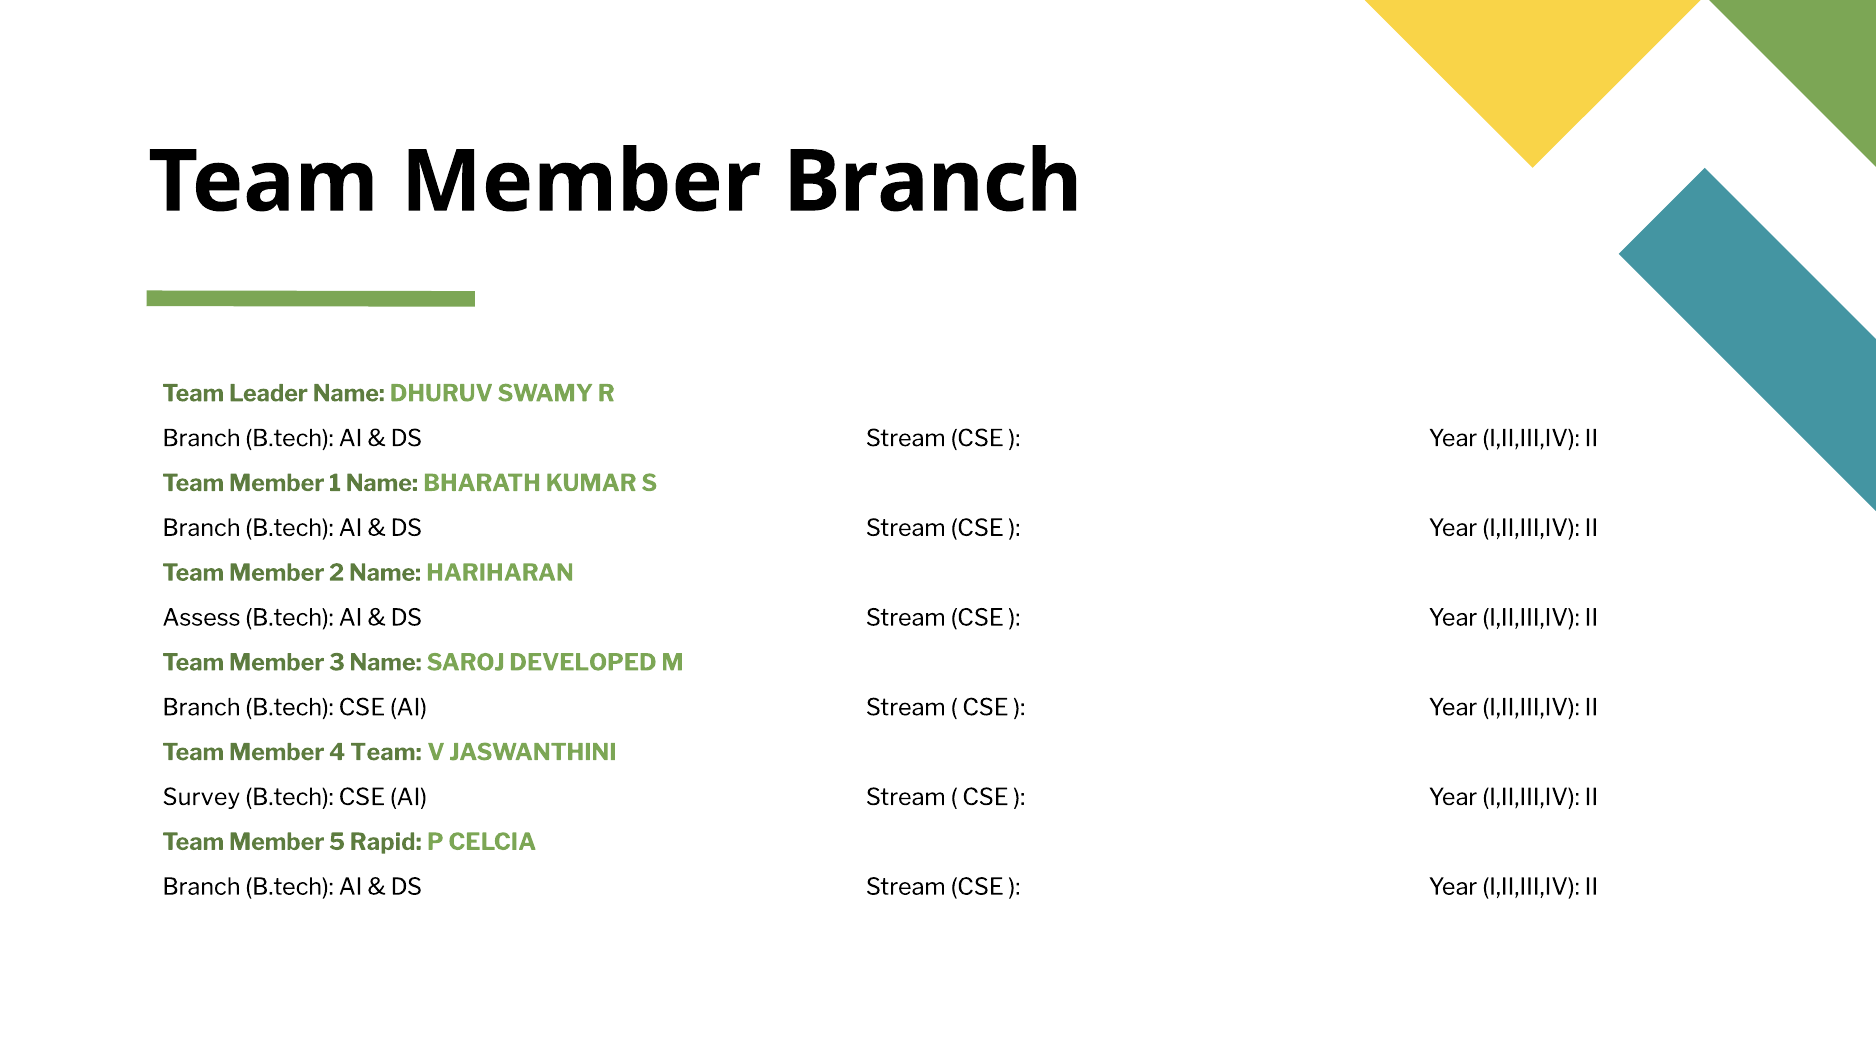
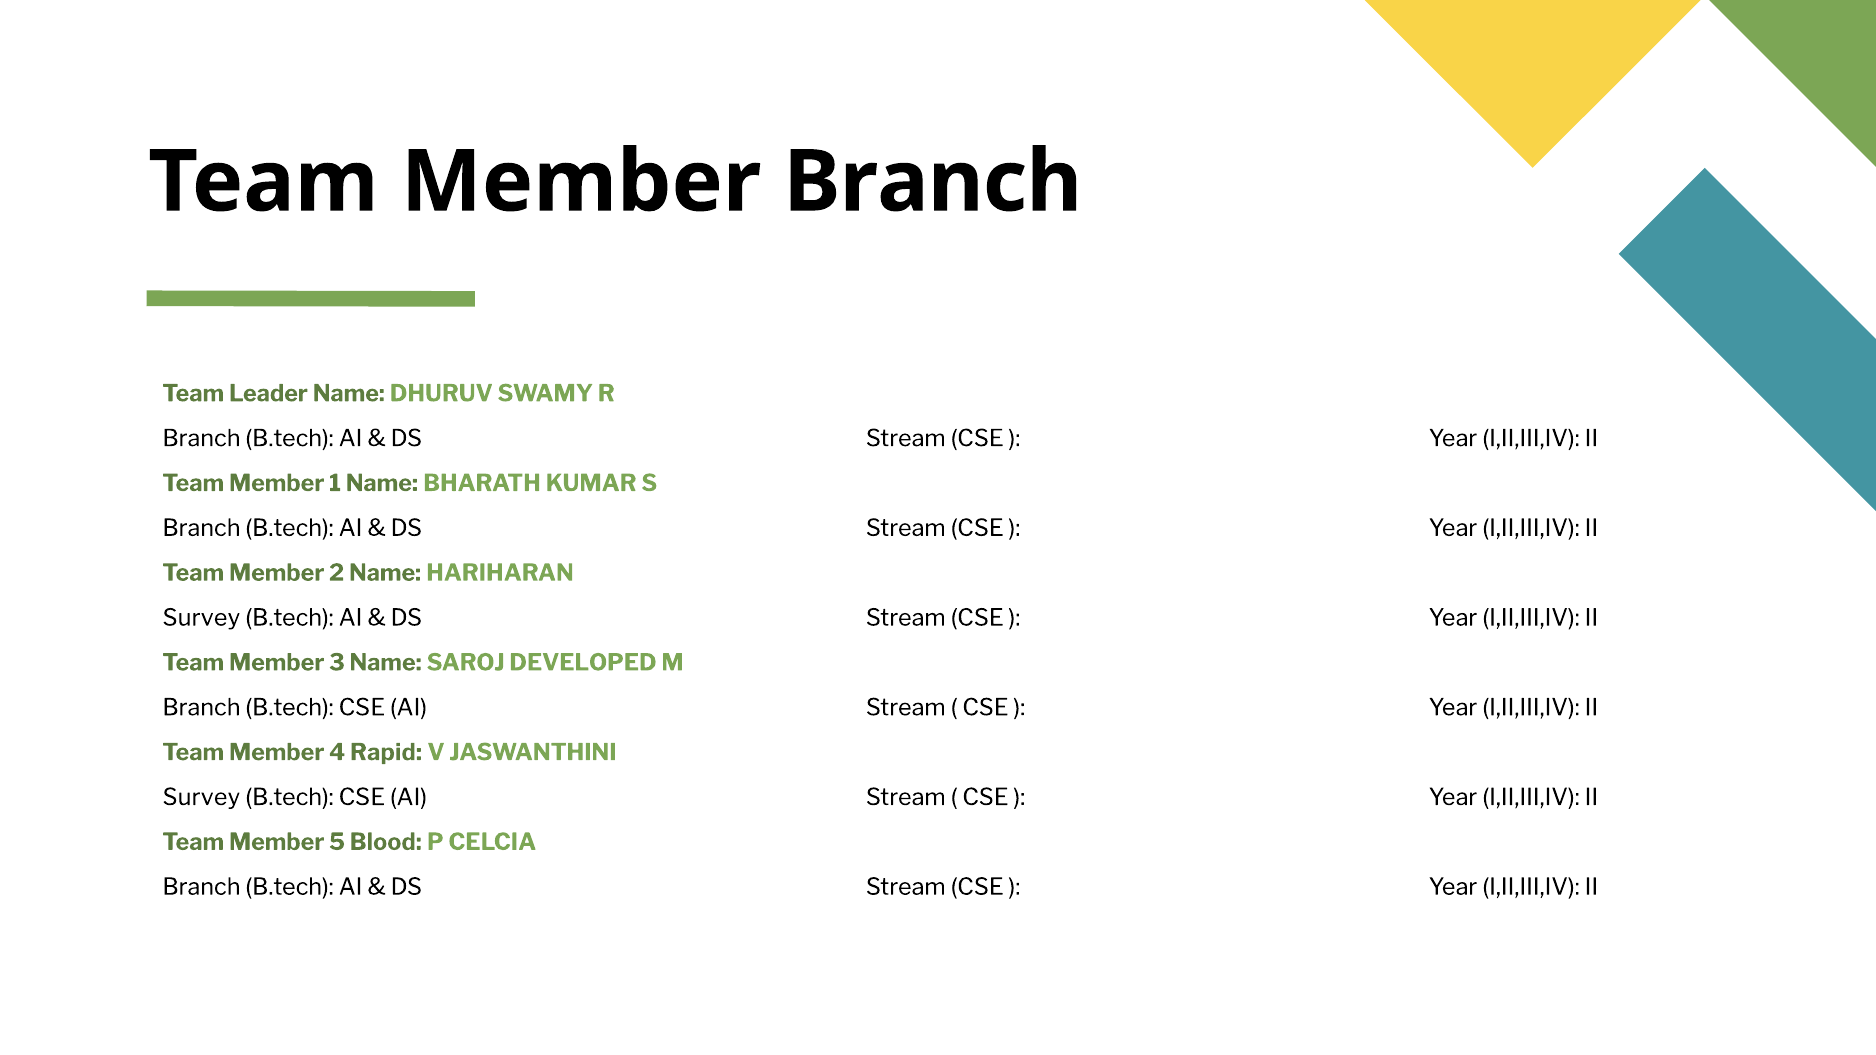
Assess at (201, 618): Assess -> Survey
4 Team: Team -> Rapid
Rapid: Rapid -> Blood
